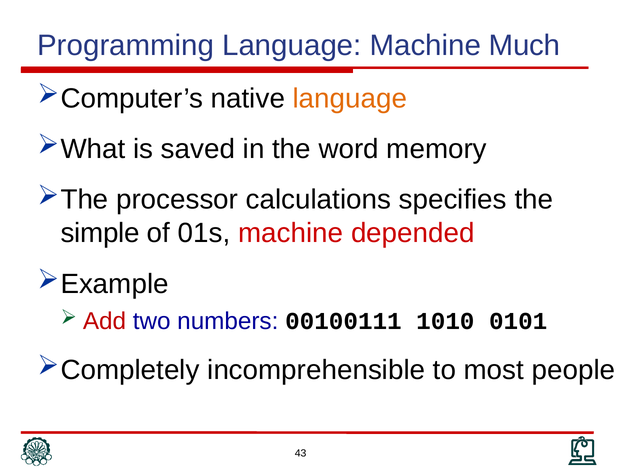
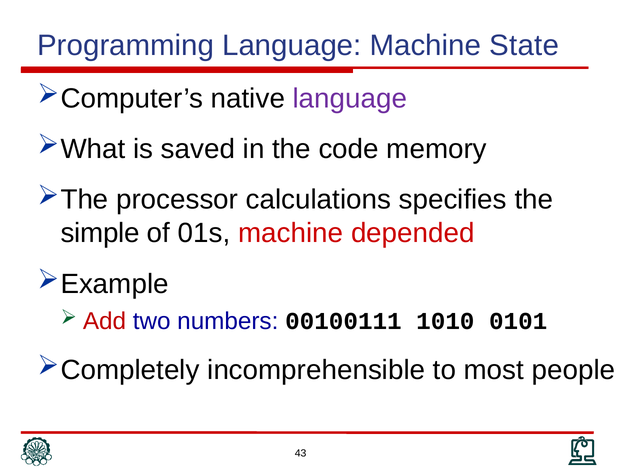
Much: Much -> State
language at (350, 98) colour: orange -> purple
word: word -> code
